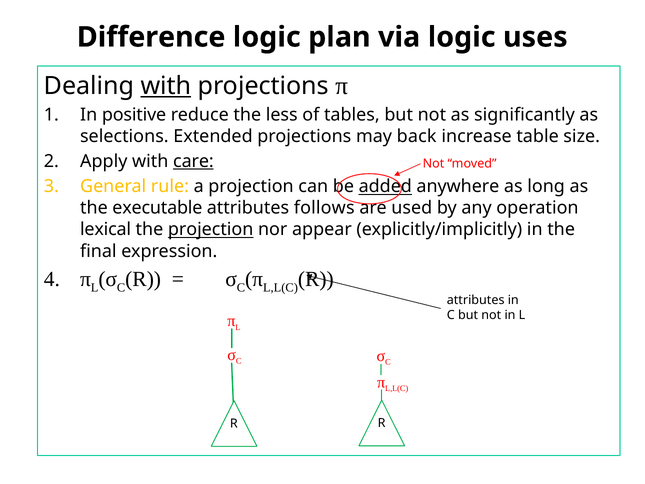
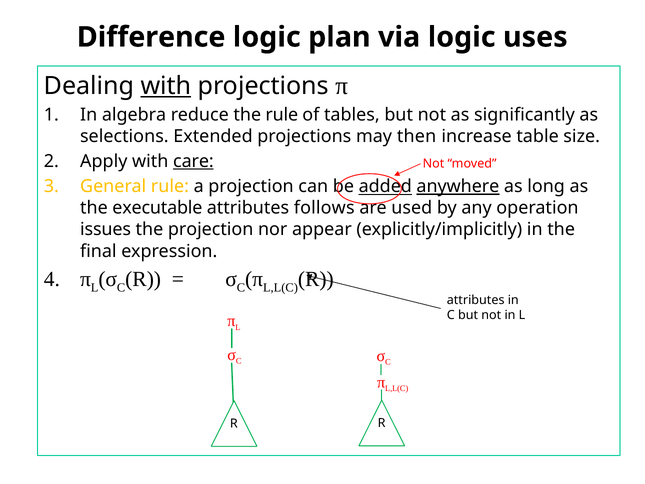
positive: positive -> algebra
the less: less -> rule
back: back -> then
anywhere underline: none -> present
lexical: lexical -> issues
projection at (211, 229) underline: present -> none
